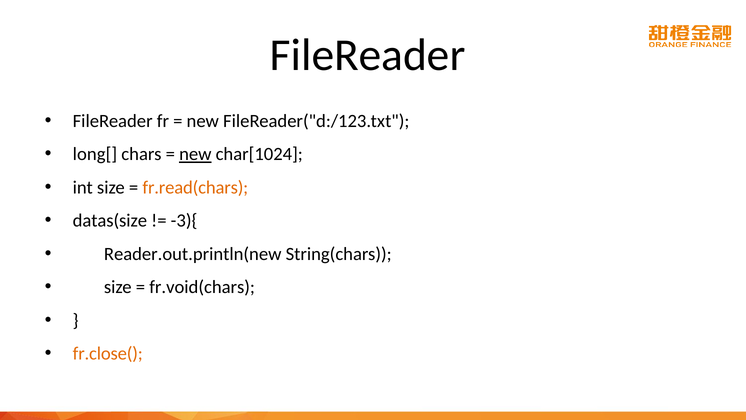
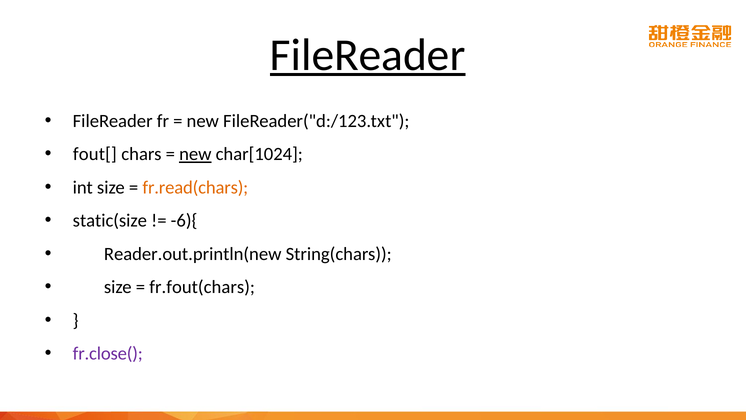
FileReader at (368, 55) underline: none -> present
long[: long[ -> fout[
datas(size: datas(size -> static(size
-3){: -3){ -> -6){
fr.void(chars: fr.void(chars -> fr.fout(chars
fr.close( colour: orange -> purple
